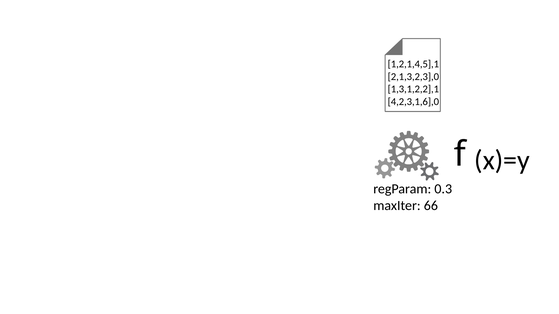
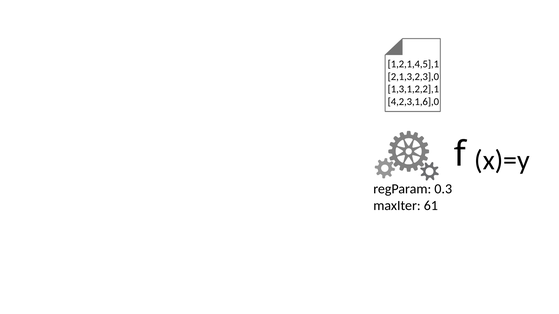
66: 66 -> 61
